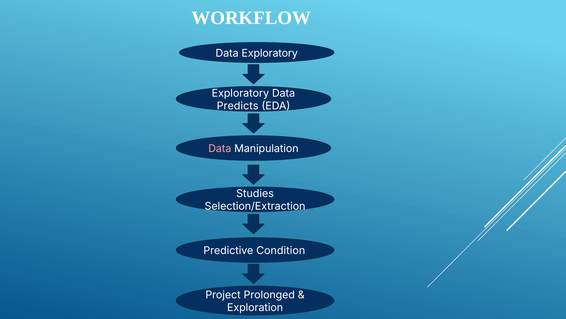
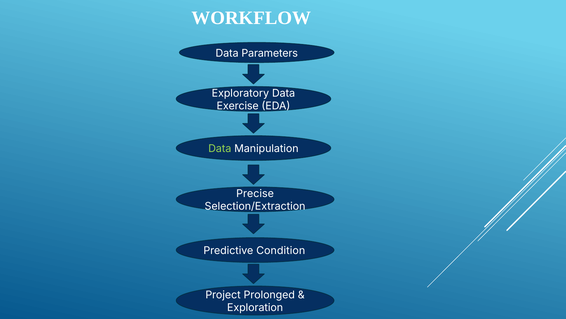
Data Exploratory: Exploratory -> Parameters
Predicts: Predicts -> Exercise
Data at (220, 148) colour: pink -> light green
Studies: Studies -> Precise
